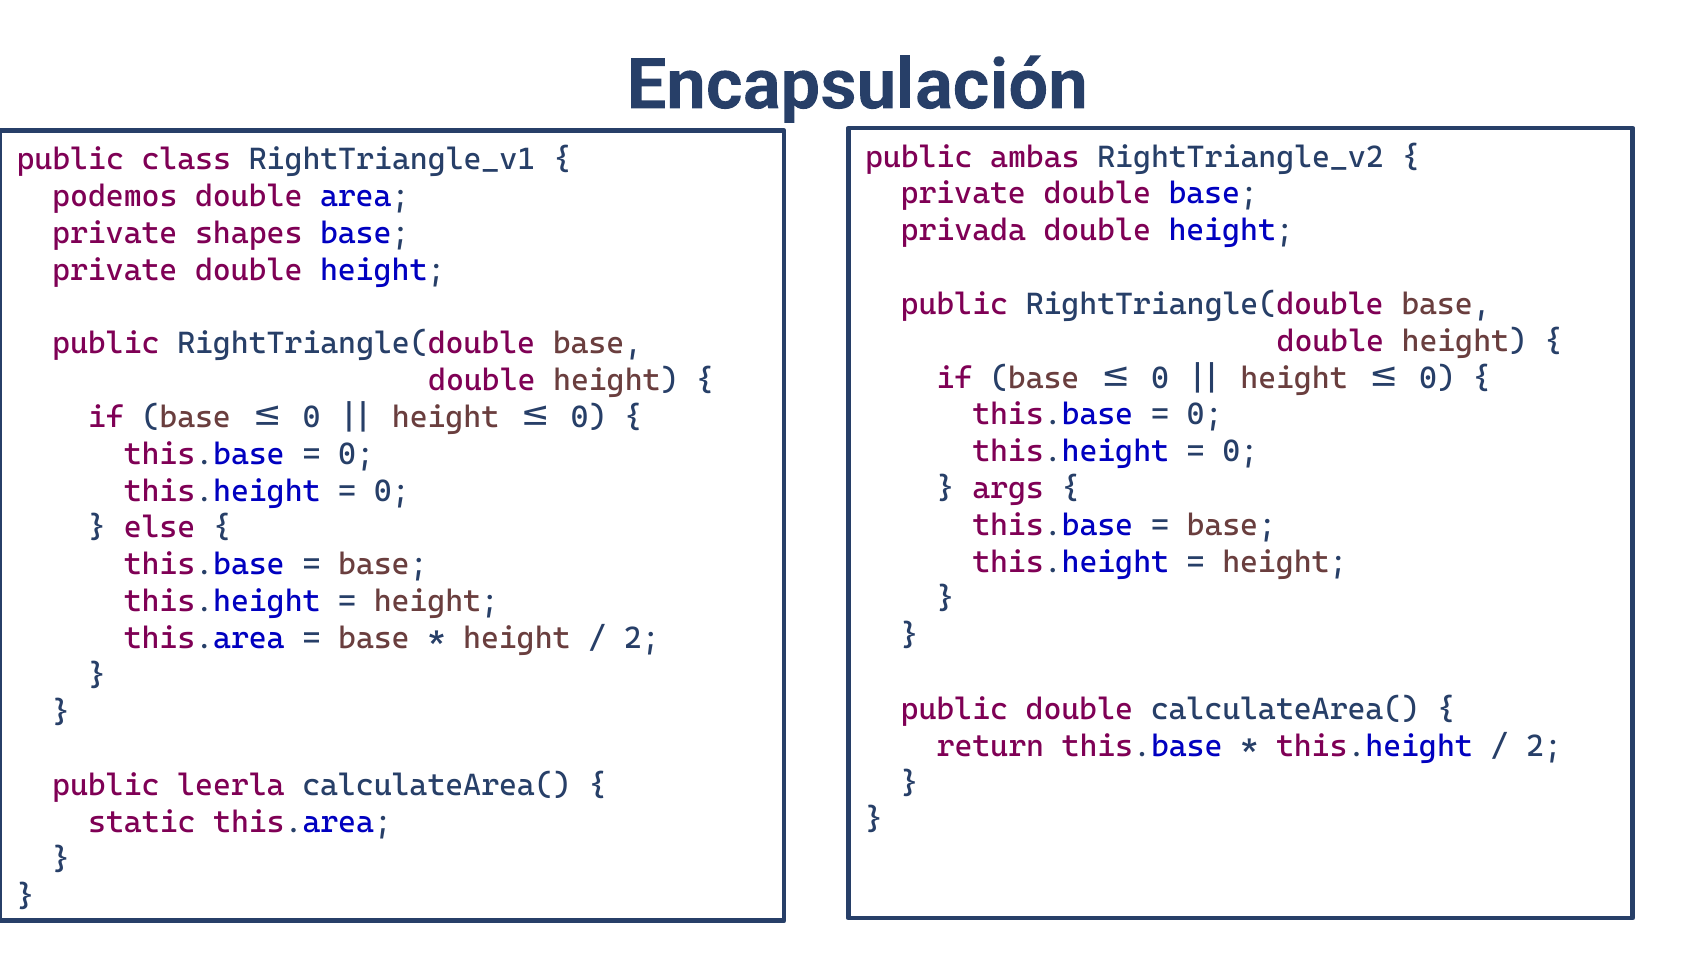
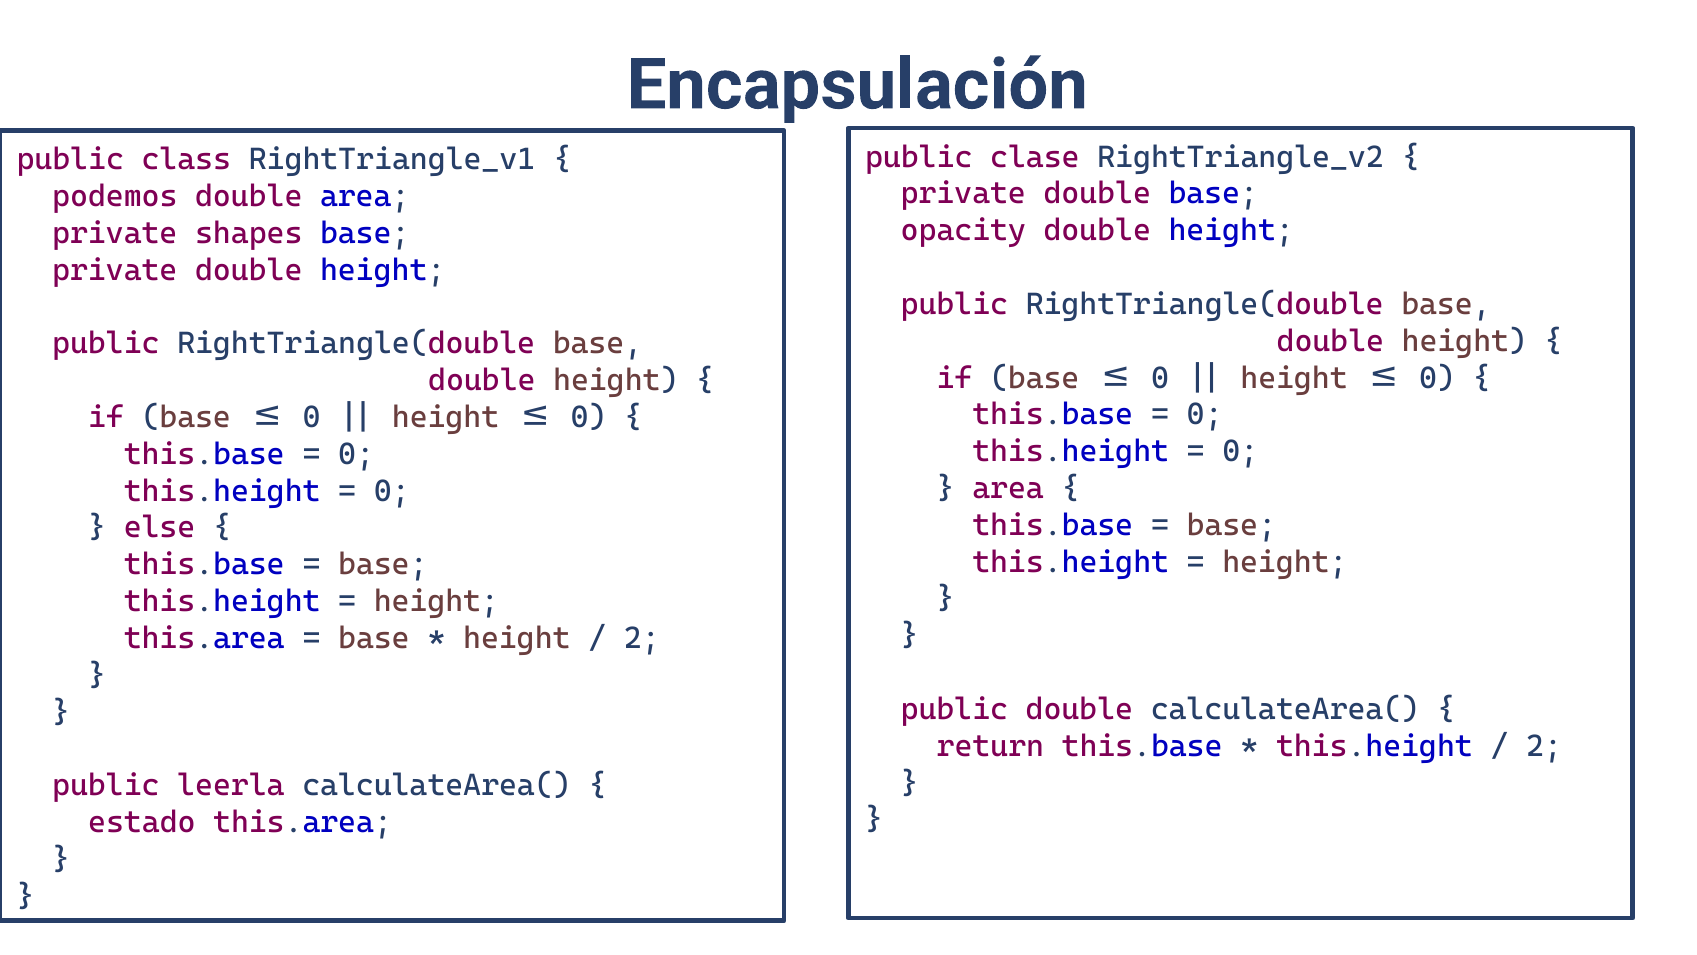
ambas: ambas -> clase
privada: privada -> opacity
args at (1008, 488): args -> area
static: static -> estado
